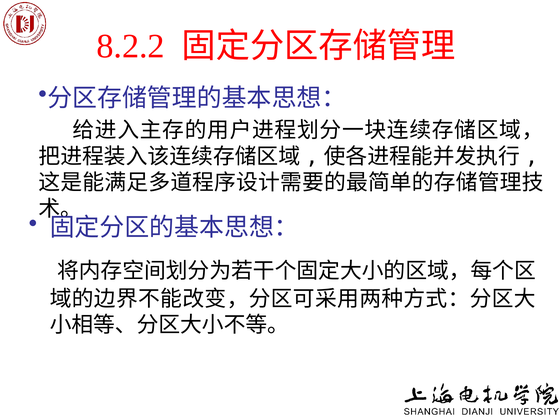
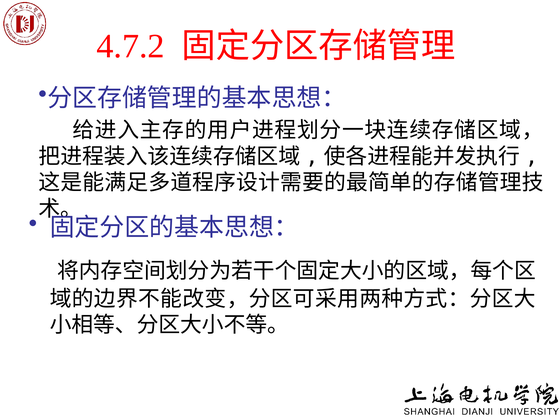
8.2.2: 8.2.2 -> 4.7.2
